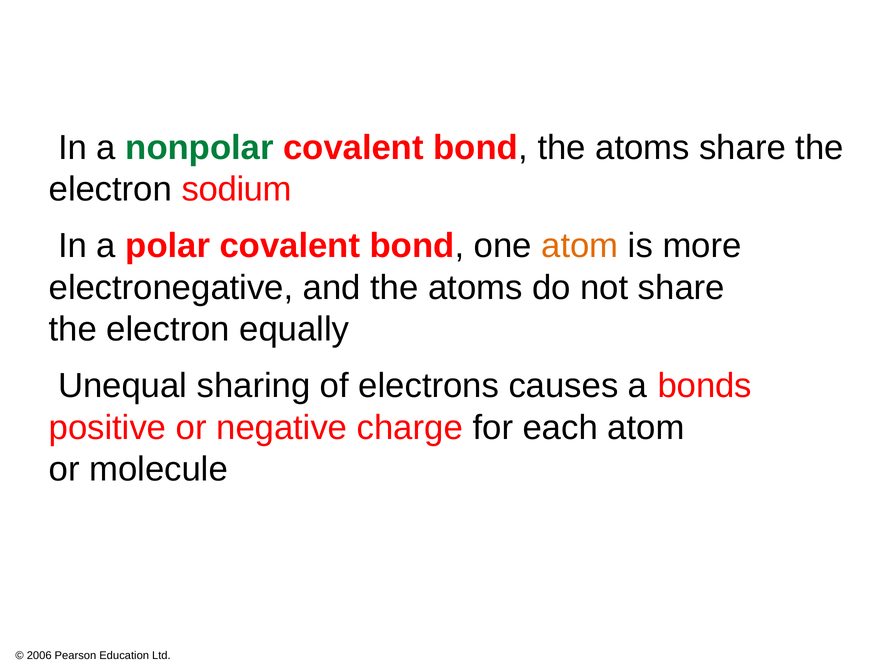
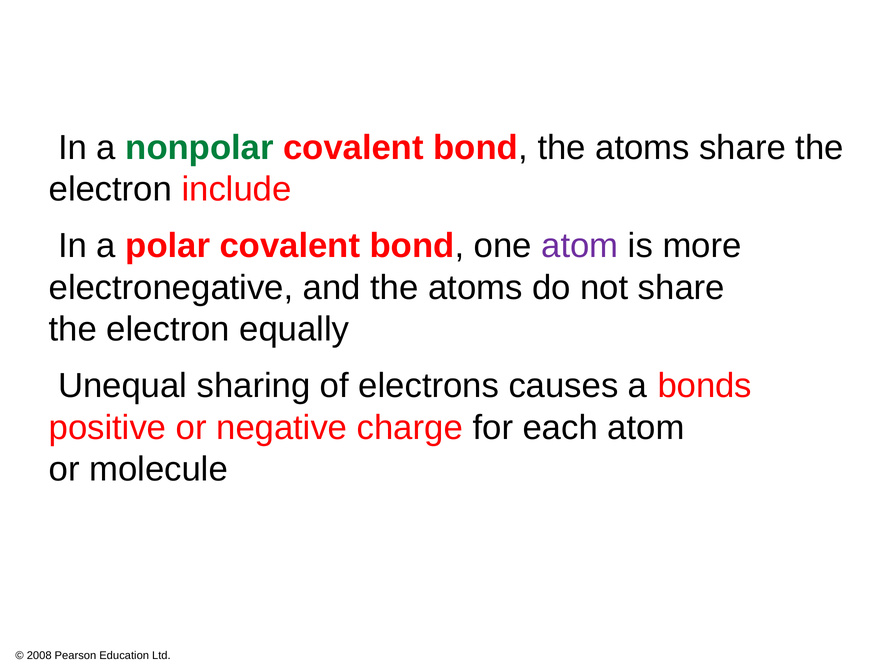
sodium: sodium -> include
atom at (580, 246) colour: orange -> purple
2006: 2006 -> 2008
